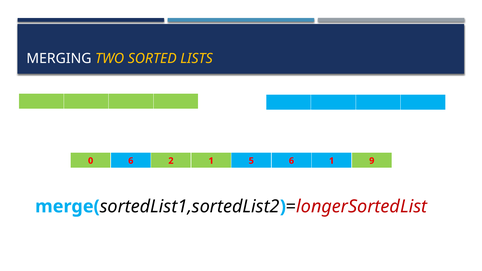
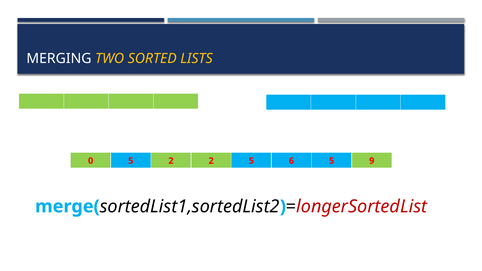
0 6: 6 -> 5
2 1: 1 -> 2
6 1: 1 -> 5
